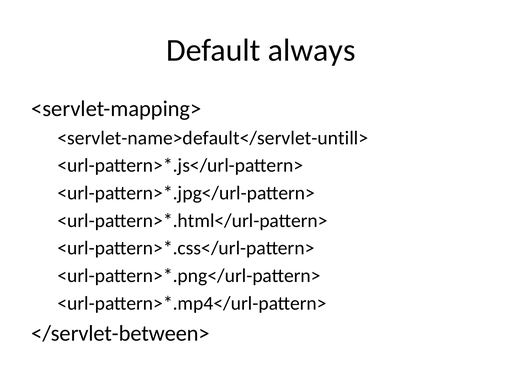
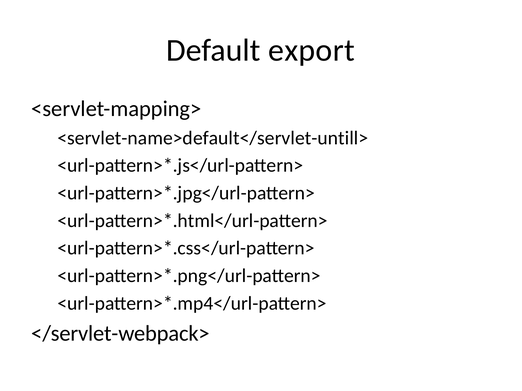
always: always -> export
</servlet-between>: </servlet-between> -> </servlet-webpack>
